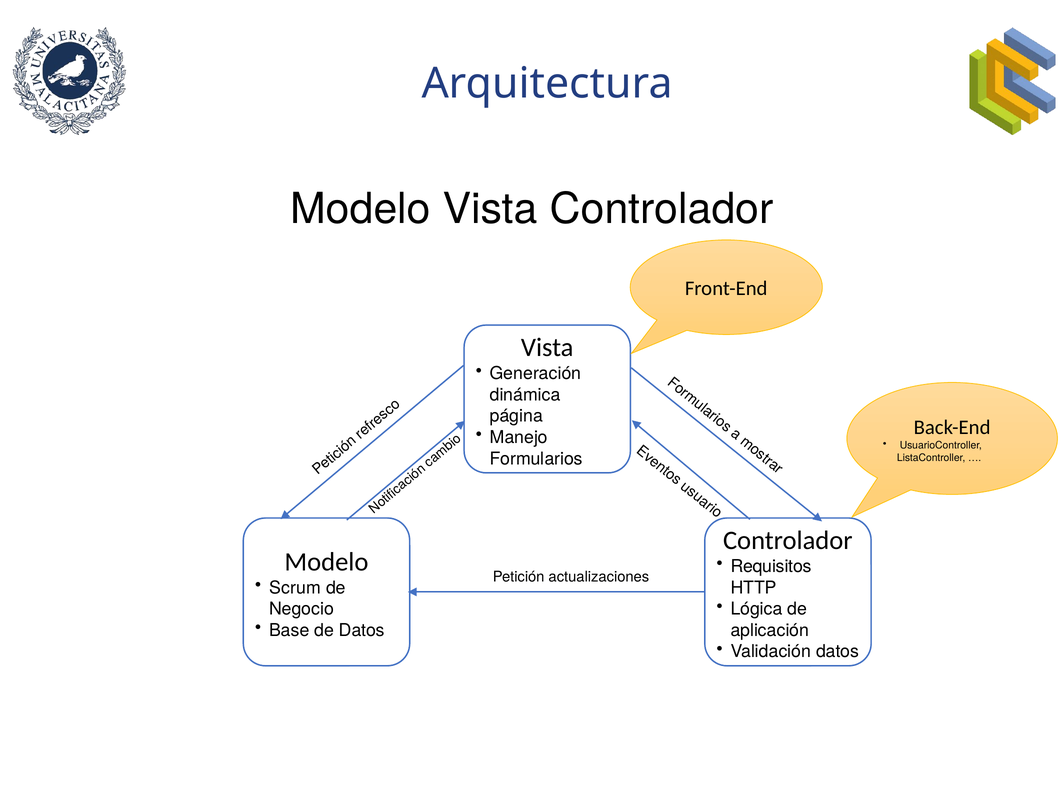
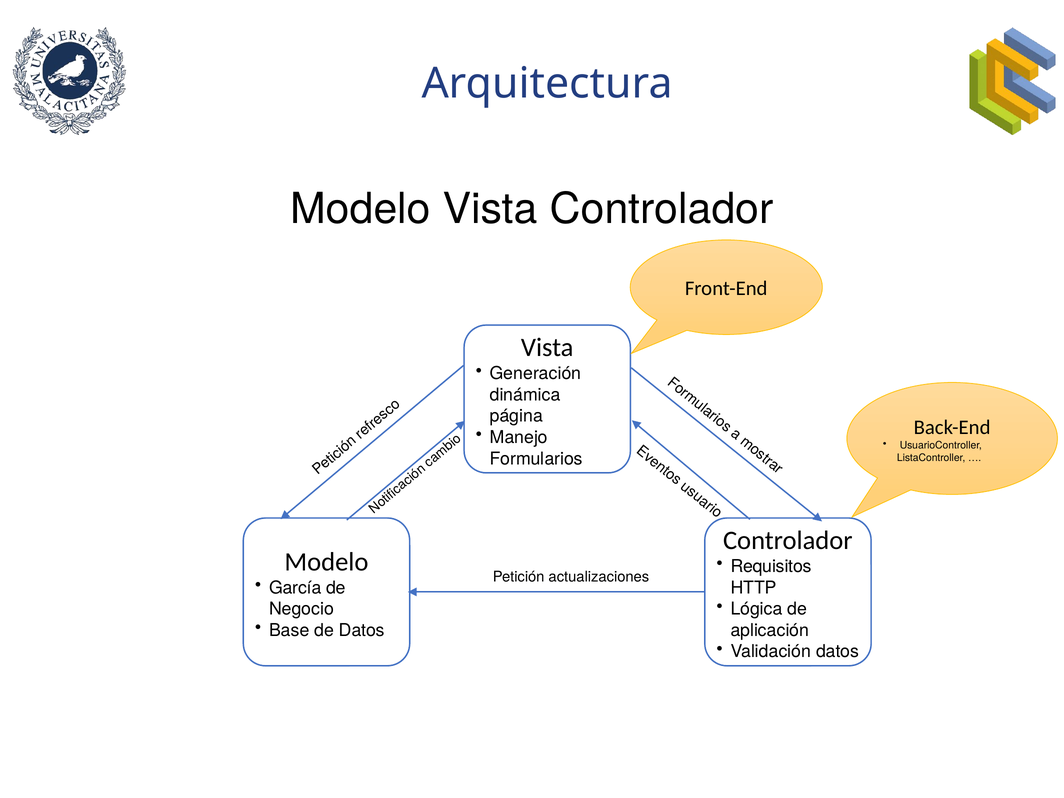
Scrum: Scrum -> García
